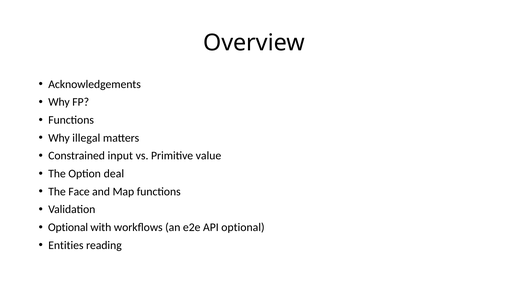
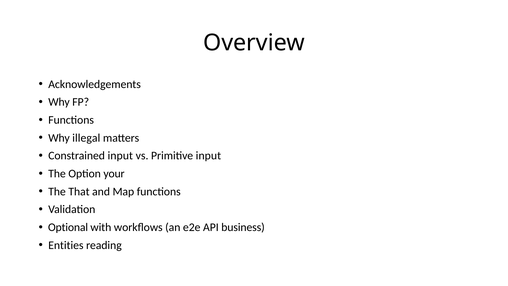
Primitive value: value -> input
deal: deal -> your
Face: Face -> That
API optional: optional -> business
